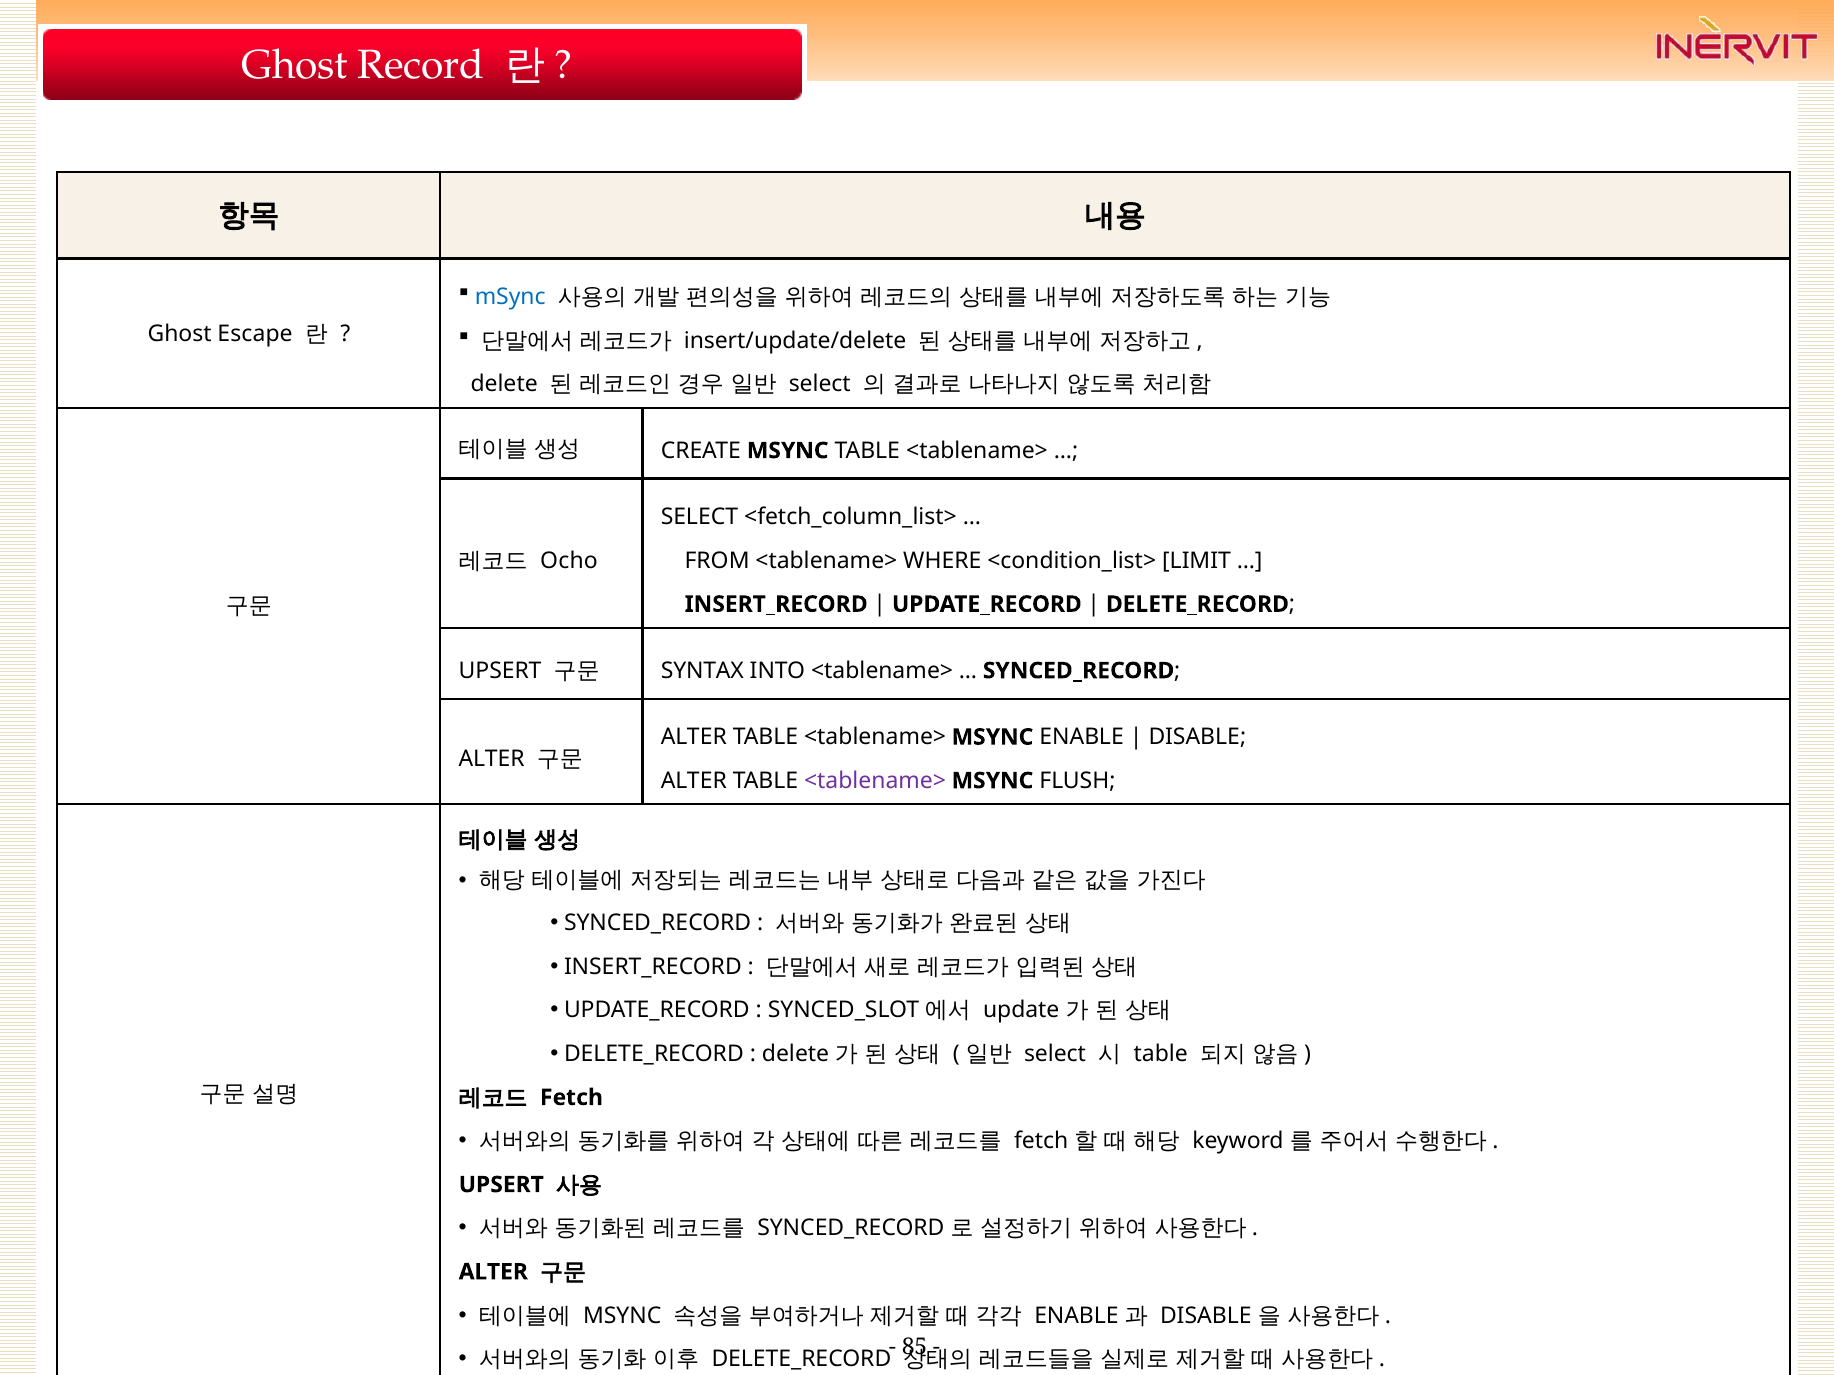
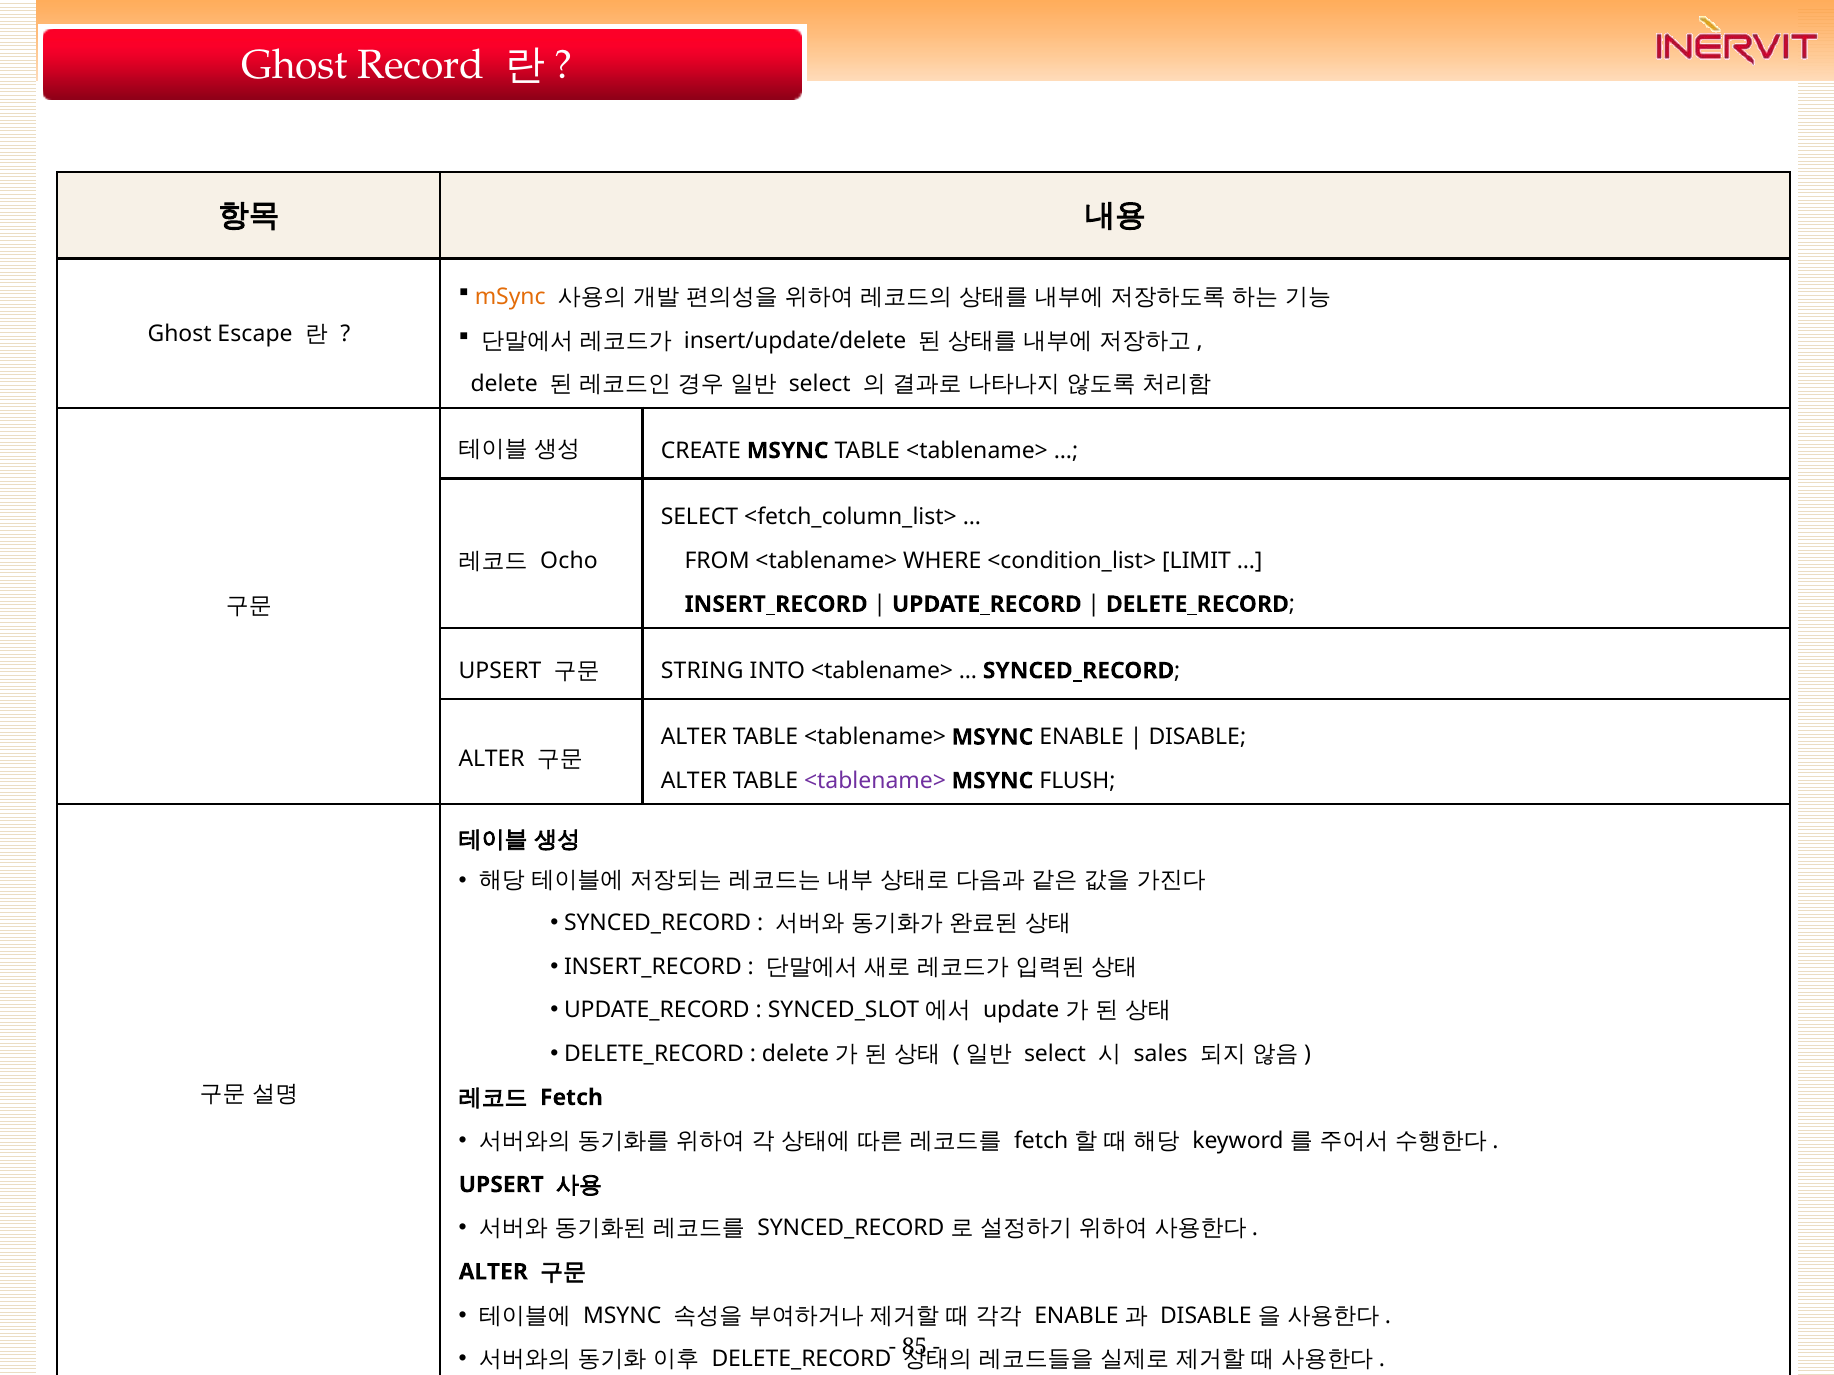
mSync at (510, 297) colour: blue -> orange
SYNTAX: SYNTAX -> STRING
table at (1161, 1054): table -> sales
